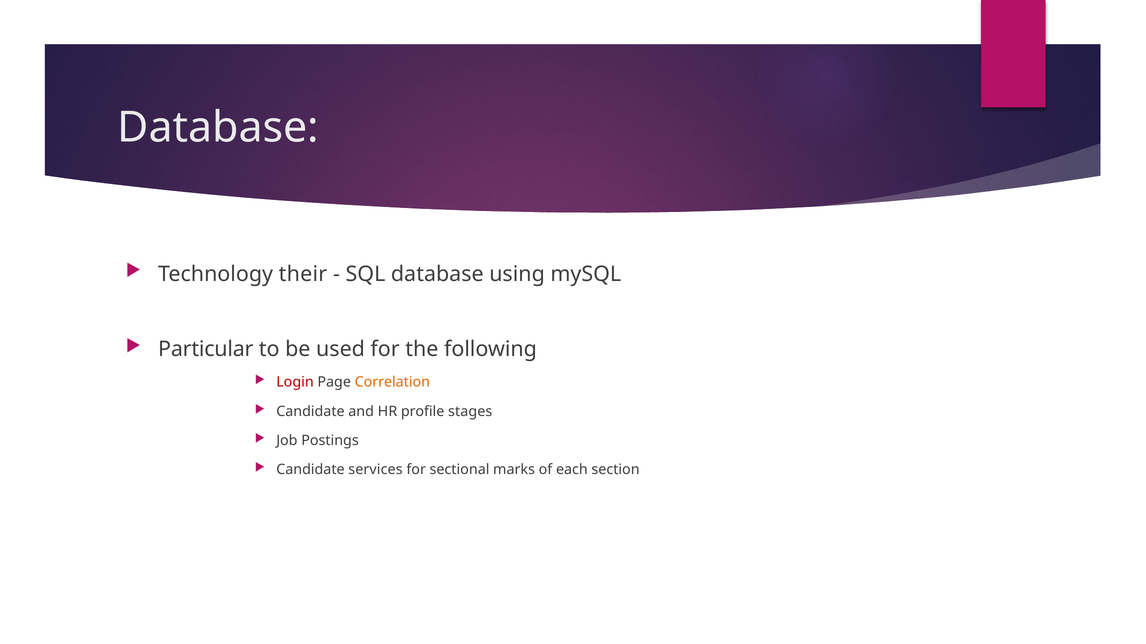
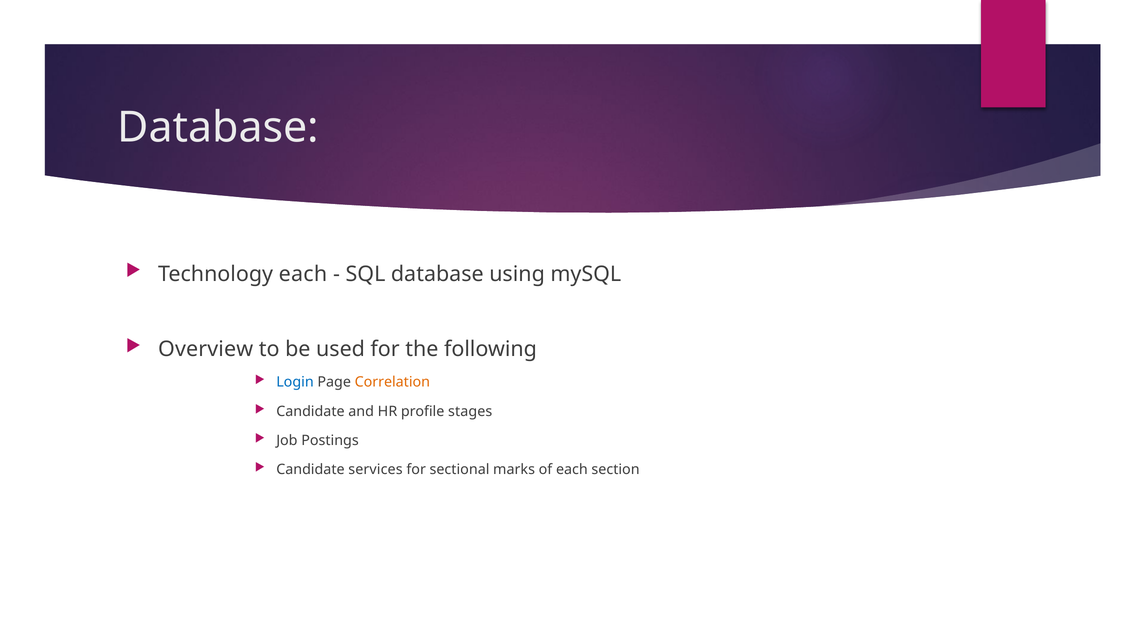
Technology their: their -> each
Particular: Particular -> Overview
Login colour: red -> blue
